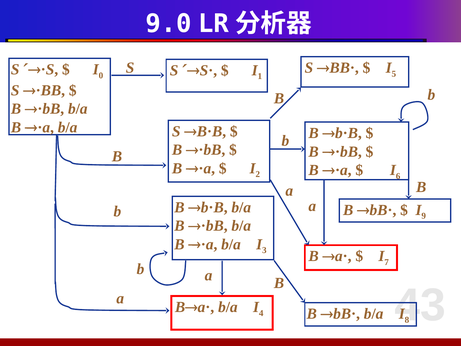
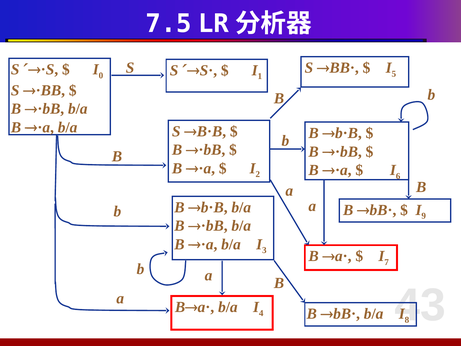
9.0: 9.0 -> 7.5
